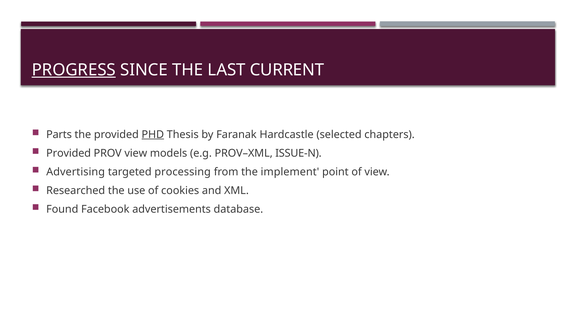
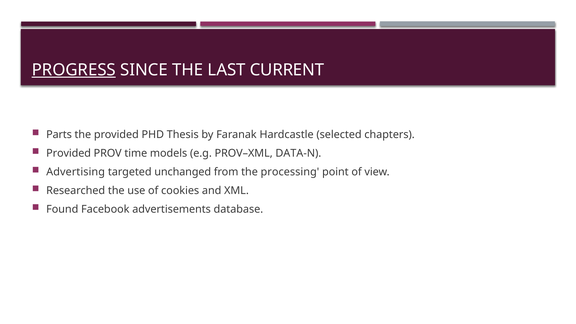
PHD underline: present -> none
PROV view: view -> time
ISSUE-N: ISSUE-N -> DATA-N
processing: processing -> unchanged
implement: implement -> processing
